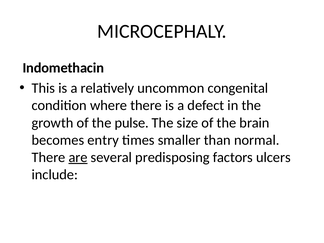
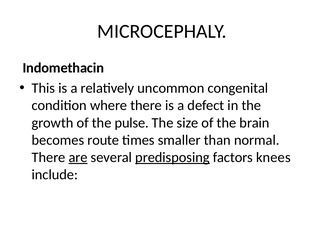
entry: entry -> route
predisposing underline: none -> present
ulcers: ulcers -> knees
